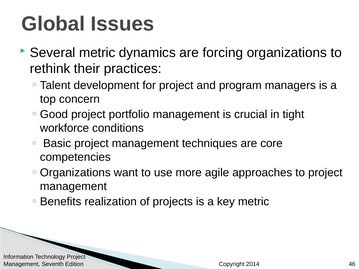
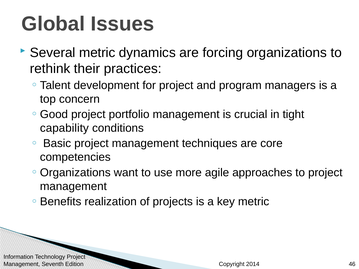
workforce: workforce -> capability
